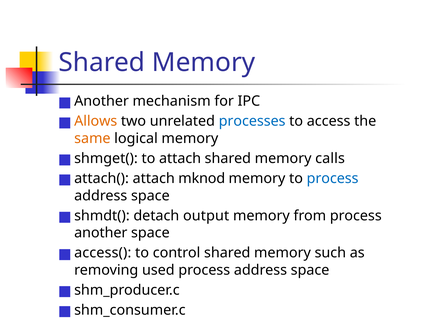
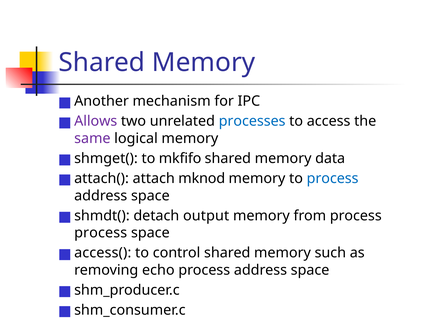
Allows colour: orange -> purple
same colour: orange -> purple
to attach: attach -> mkfifo
calls: calls -> data
another at (101, 233): another -> process
used: used -> echo
